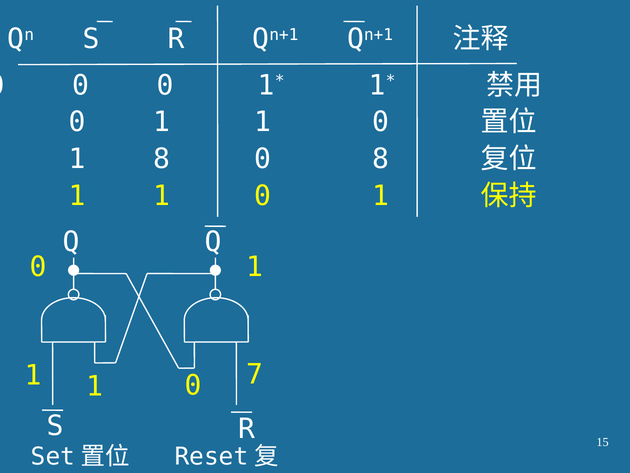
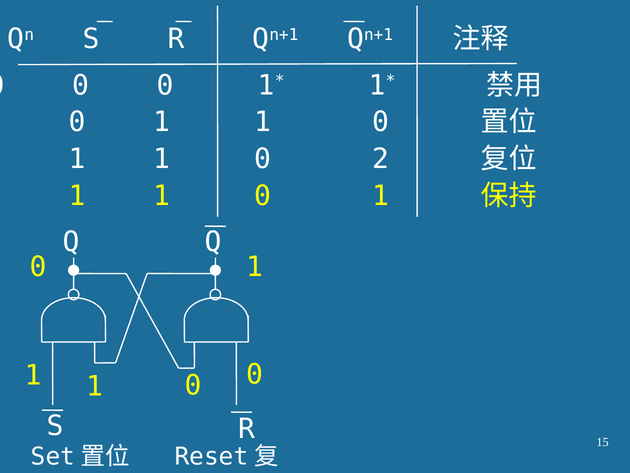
8 at (161, 159): 8 -> 1
0 8: 8 -> 2
7 at (255, 374): 7 -> 0
